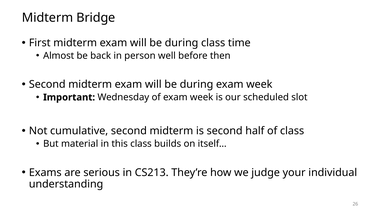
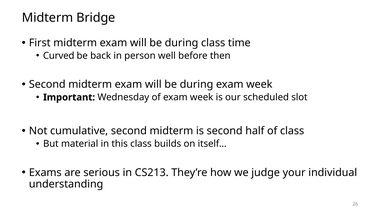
Almost: Almost -> Curved
